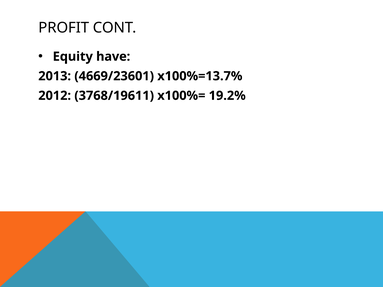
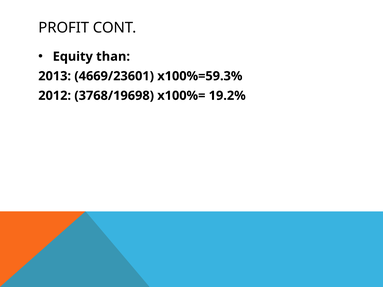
have: have -> than
x100%=13.7%: x100%=13.7% -> x100%=59.3%
3768/19611: 3768/19611 -> 3768/19698
